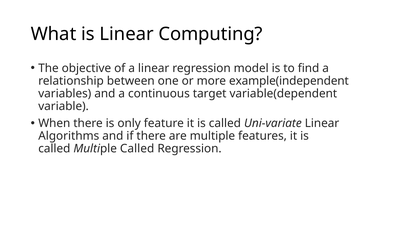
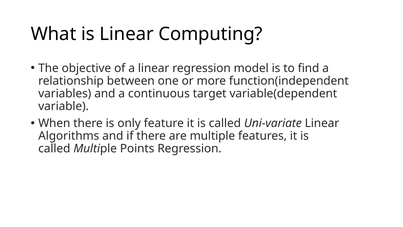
example(independent: example(independent -> function(independent
Multiple Called: Called -> Points
